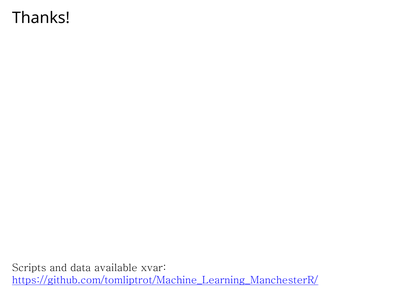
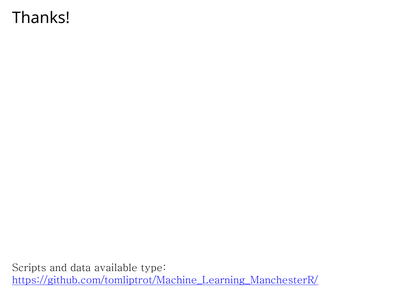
xvar: xvar -> type
